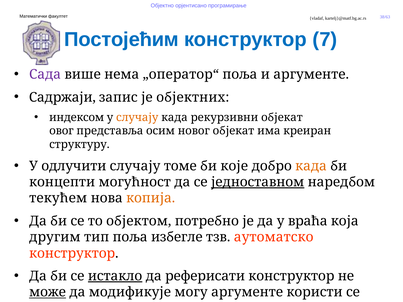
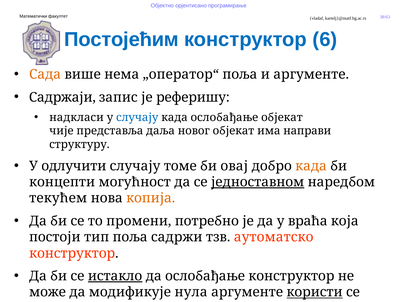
7: 7 -> 6
Сада colour: purple -> orange
објектних: објектних -> реферишу
индексом: индексом -> надкласи
случају at (137, 118) colour: orange -> blue
када рекурзивни: рекурзивни -> ослобађање
овог: овог -> чије
осим: осим -> даља
креиран: креиран -> направи
које: које -> овај
објектом: објектом -> промени
другим: другим -> постоји
избегле: избегле -> садржи
да реферисати: реферисати -> ослобађање
може underline: present -> none
могу: могу -> нула
користи underline: none -> present
